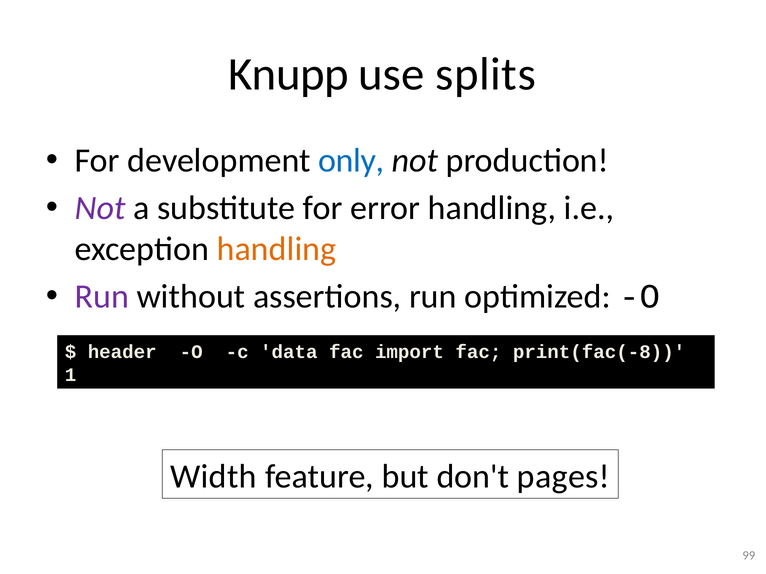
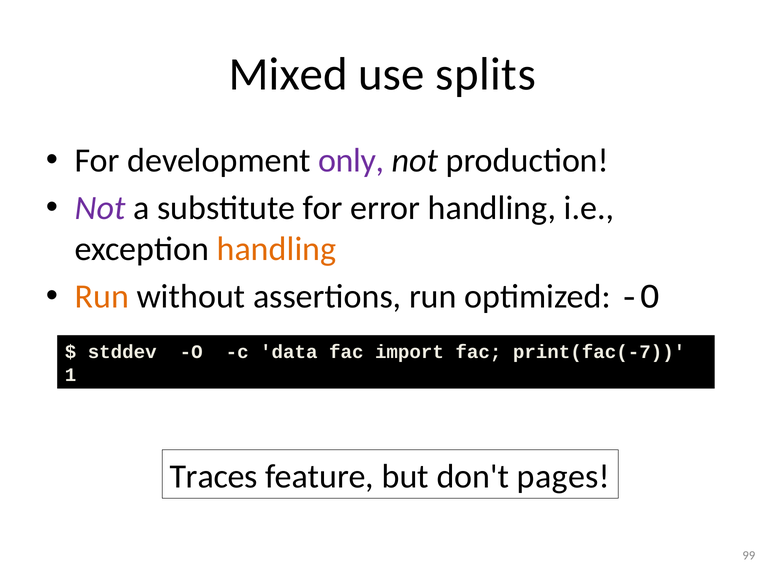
Knupp: Knupp -> Mixed
only colour: blue -> purple
Run at (102, 297) colour: purple -> orange
header: header -> stddev
print(fac(-8: print(fac(-8 -> print(fac(-7
Width: Width -> Traces
